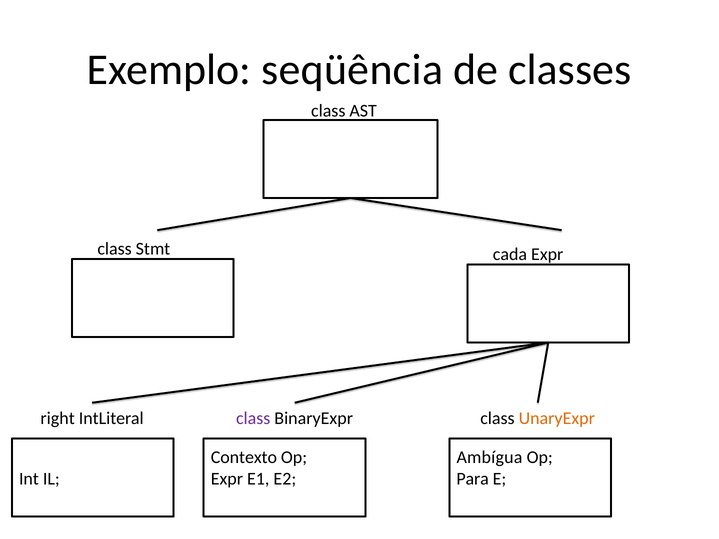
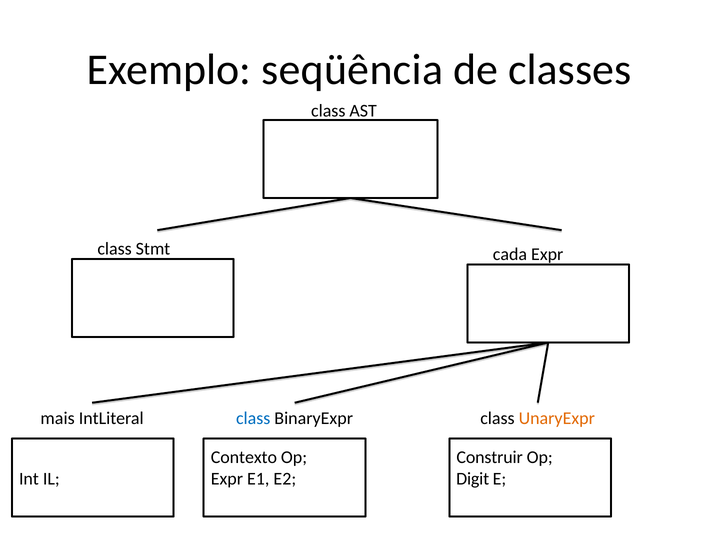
right: right -> mais
class at (253, 419) colour: purple -> blue
Ambígua: Ambígua -> Construir
Para: Para -> Digit
